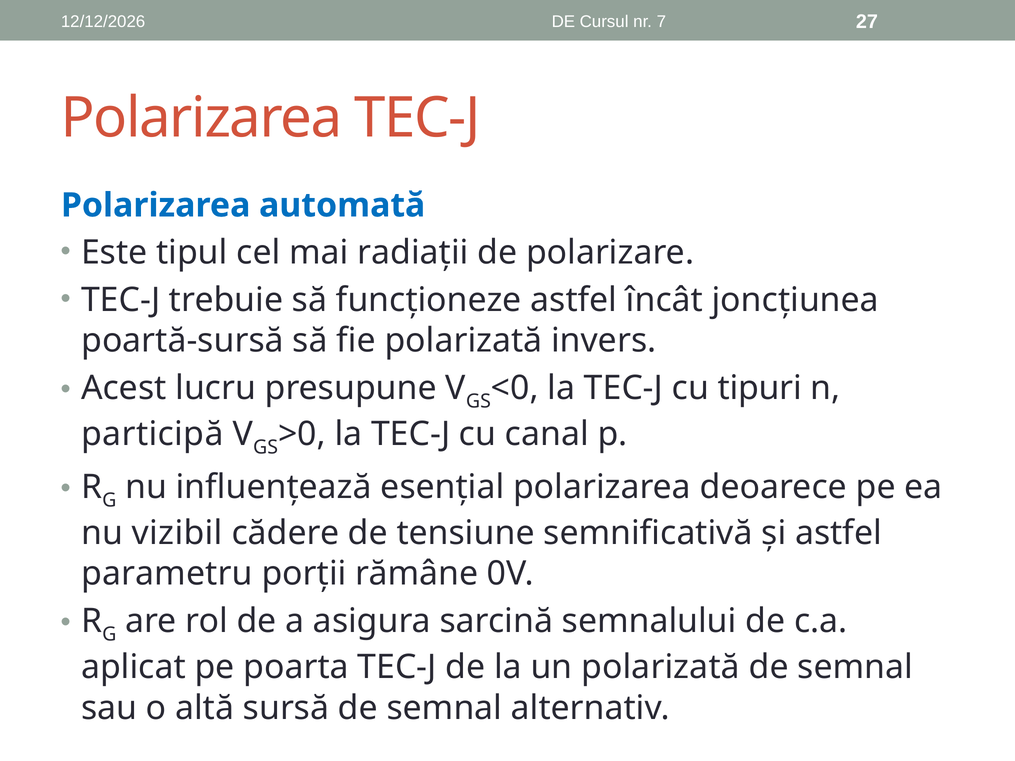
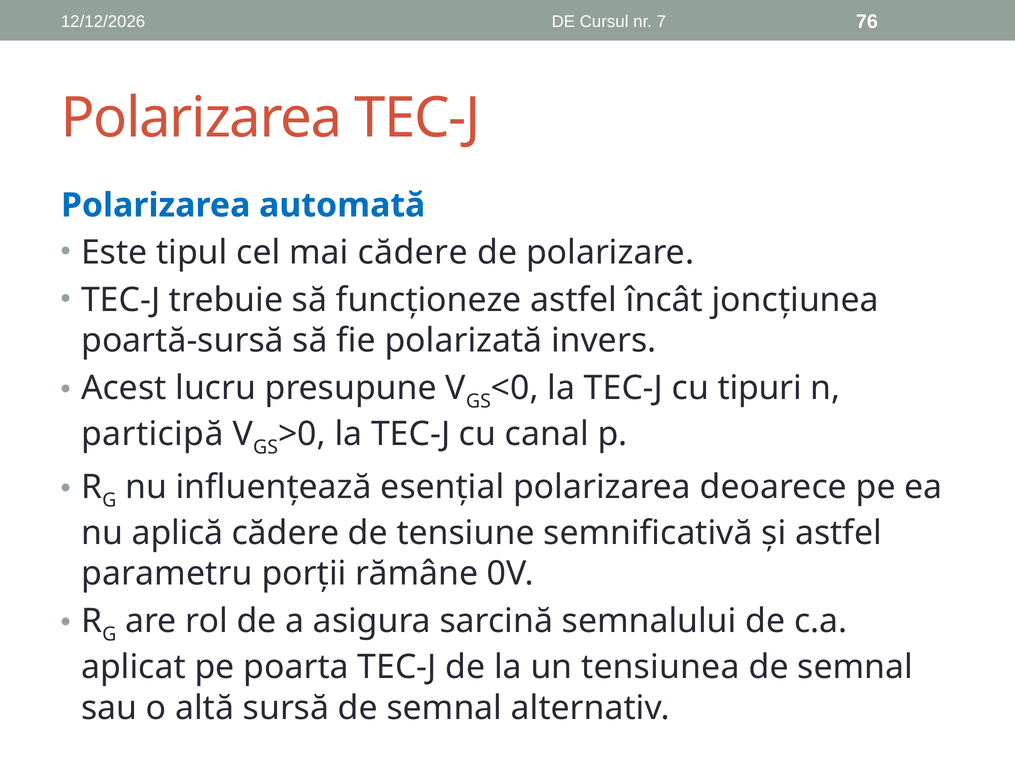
27: 27 -> 76
mai radiații: radiații -> cădere
vizibil: vizibil -> aplică
un polarizată: polarizată -> tensiunea
